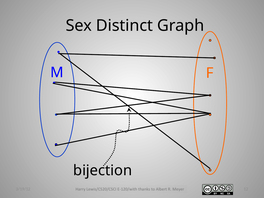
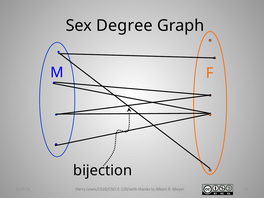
Distinct: Distinct -> Degree
